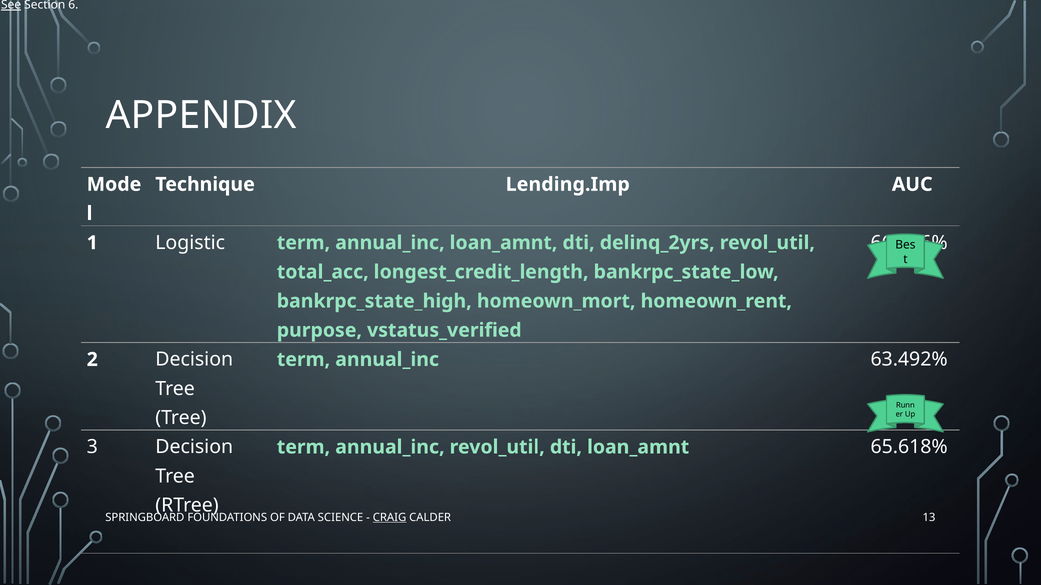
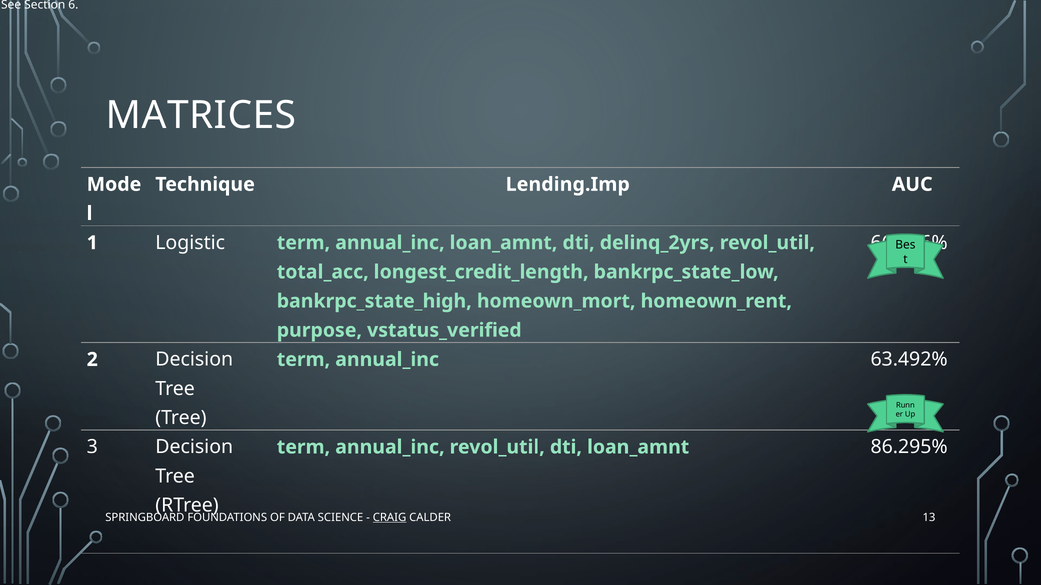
See underline: present -> none
APPENDIX: APPENDIX -> MATRICES
65.618%: 65.618% -> 86.295%
